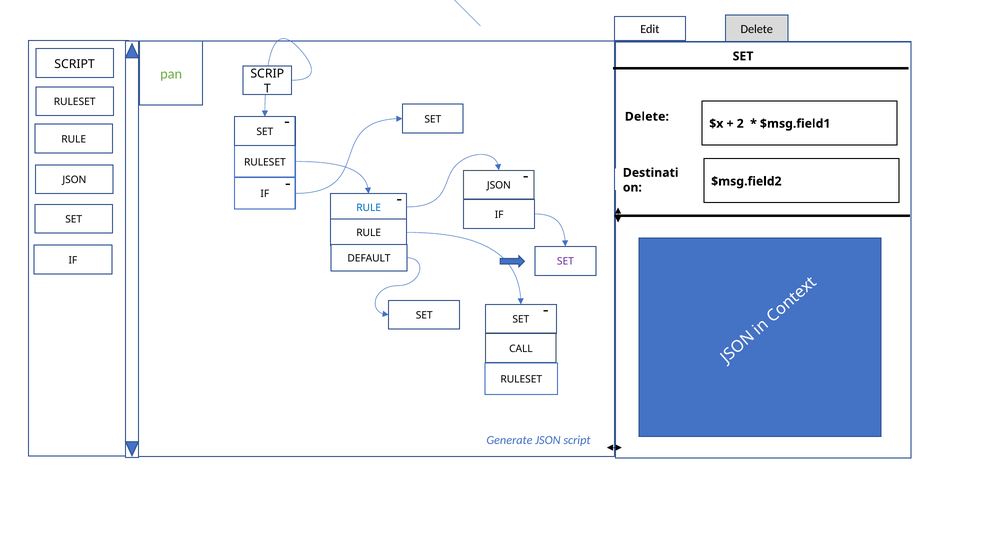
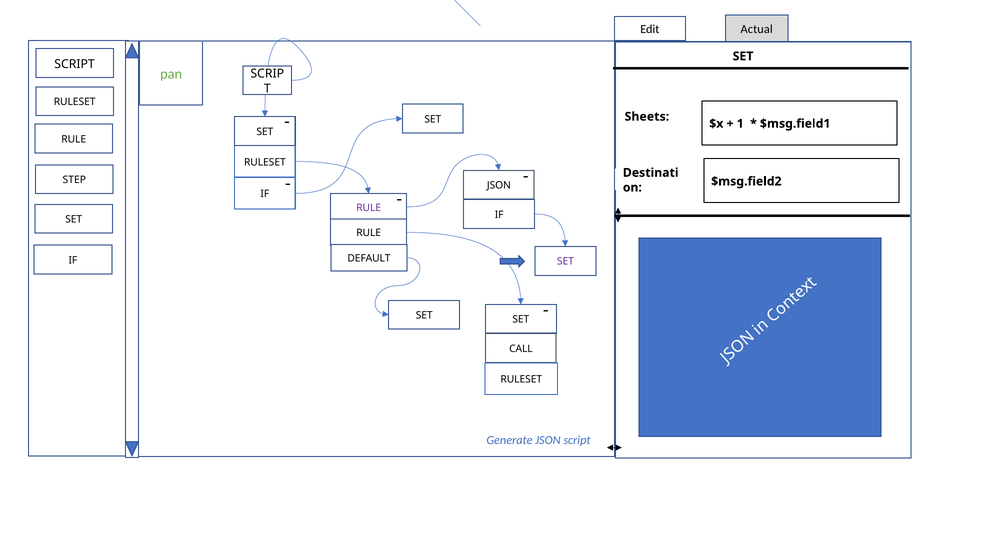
Delete at (757, 29): Delete -> Actual
Delete at (647, 117): Delete -> Sheets
2 at (740, 124): 2 -> 1
JSON at (74, 180): JSON -> STEP
RULE at (369, 208) colour: blue -> purple
